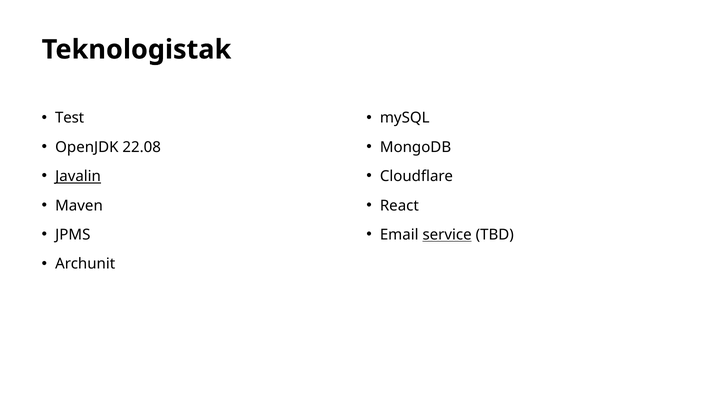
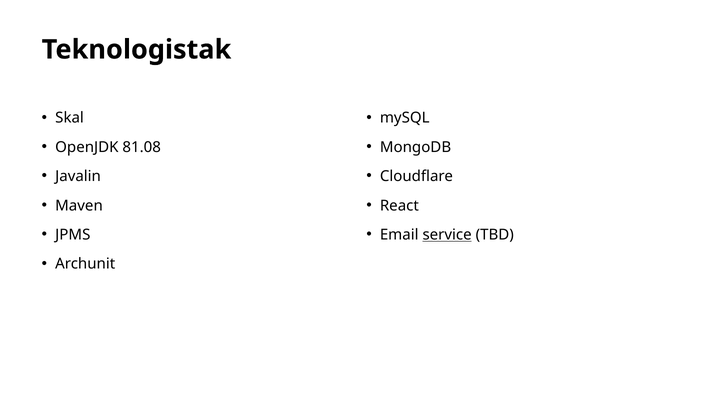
Test: Test -> Skal
22.08: 22.08 -> 81.08
Javalin underline: present -> none
